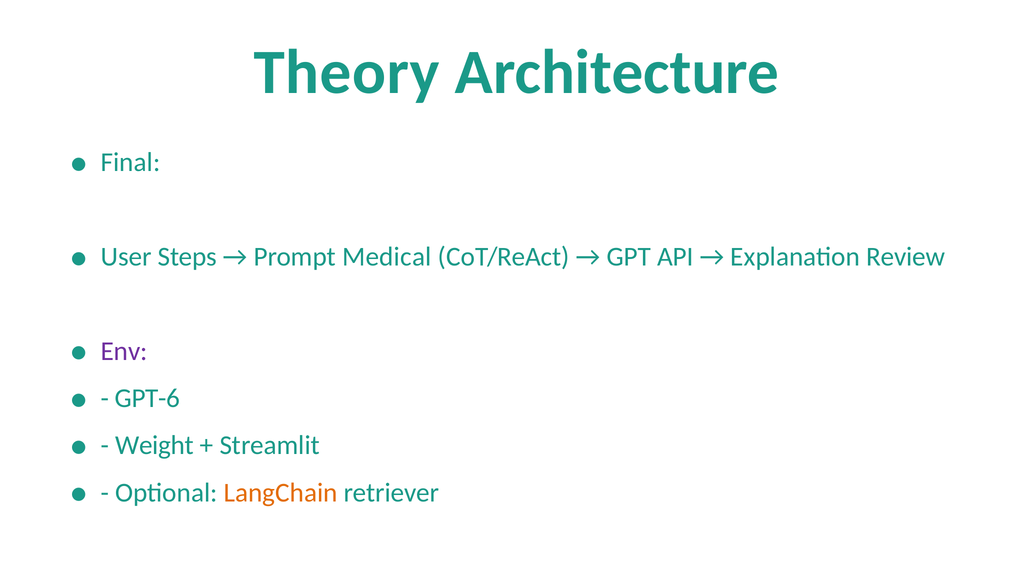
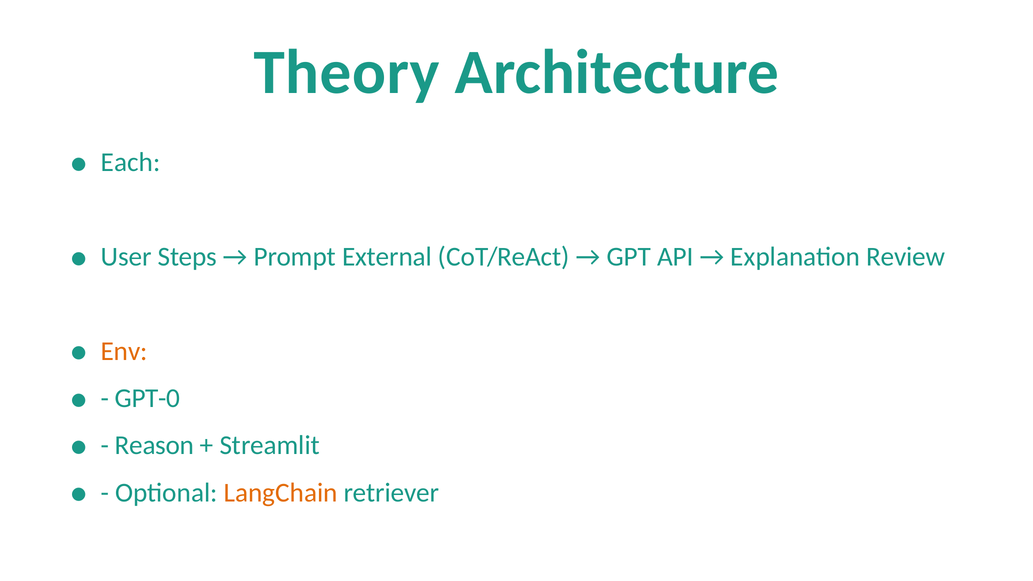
Final: Final -> Each
Medical: Medical -> External
Env colour: purple -> orange
GPT-6: GPT-6 -> GPT-0
Weight: Weight -> Reason
